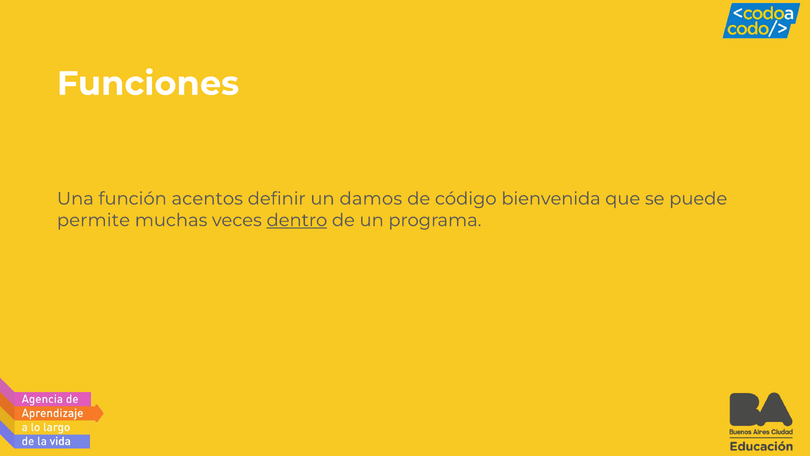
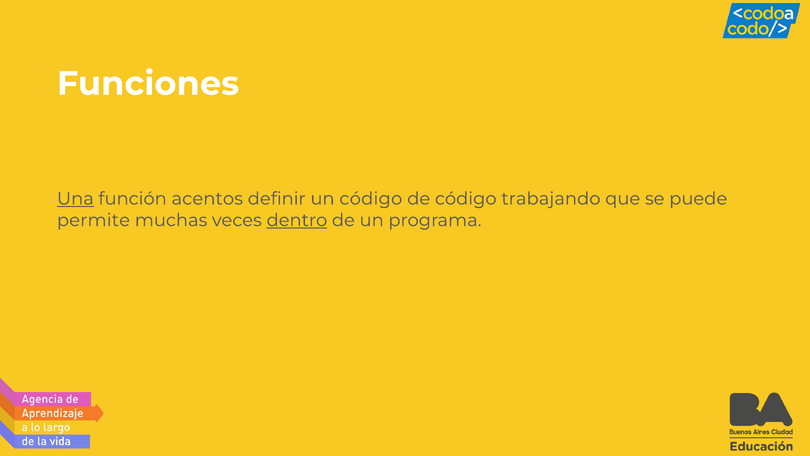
Una underline: none -> present
un damos: damos -> código
bienvenida: bienvenida -> trabajando
